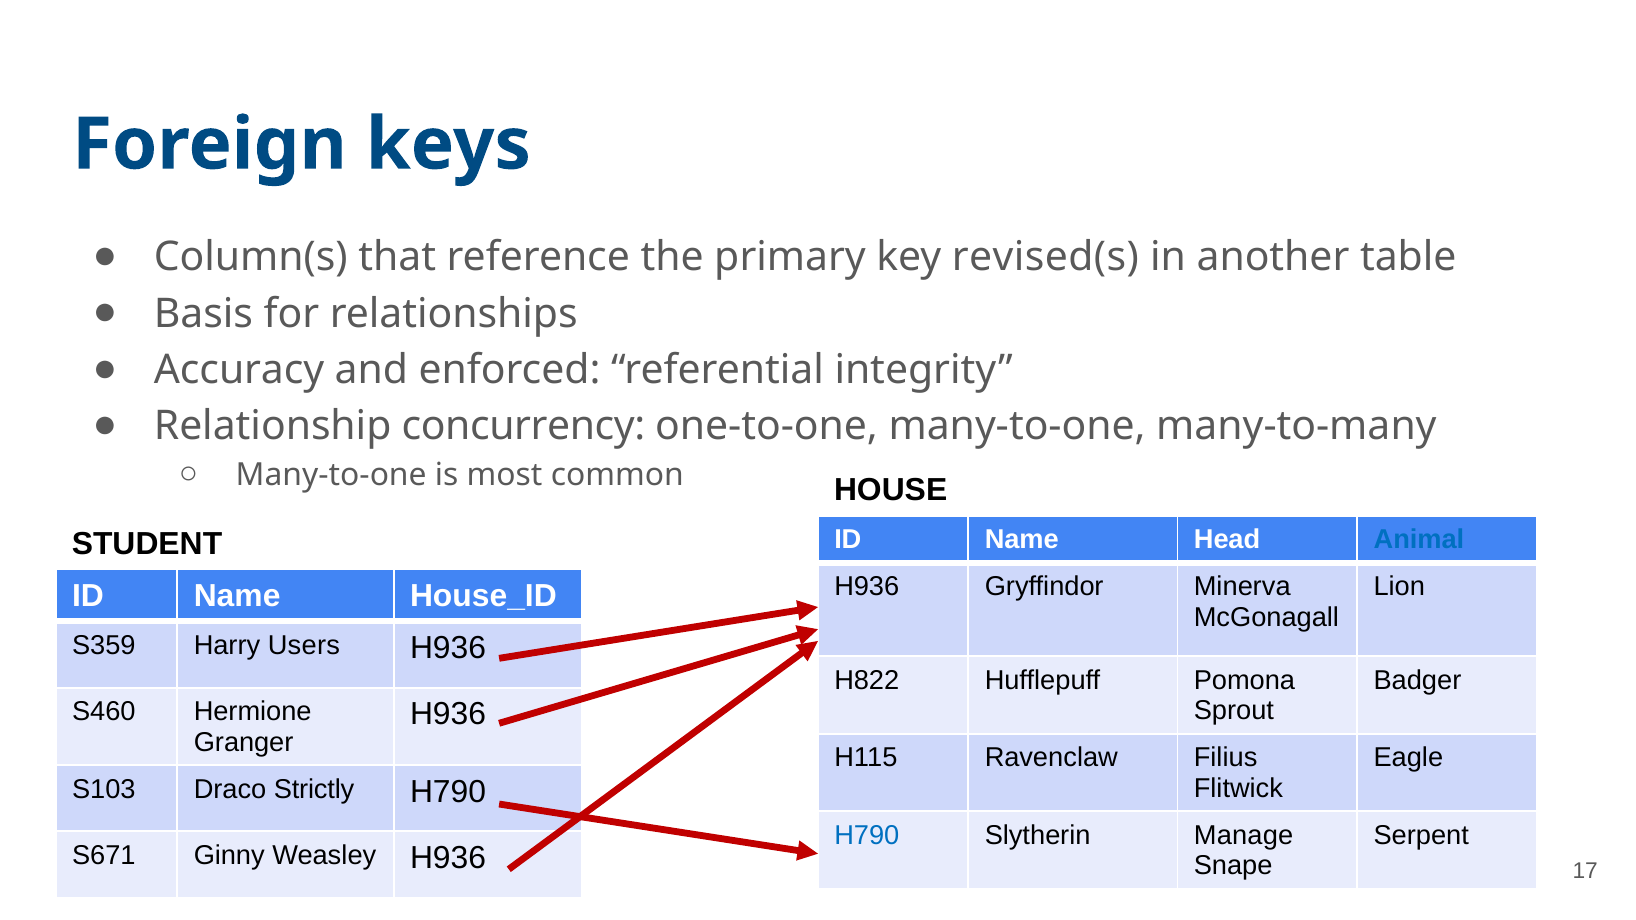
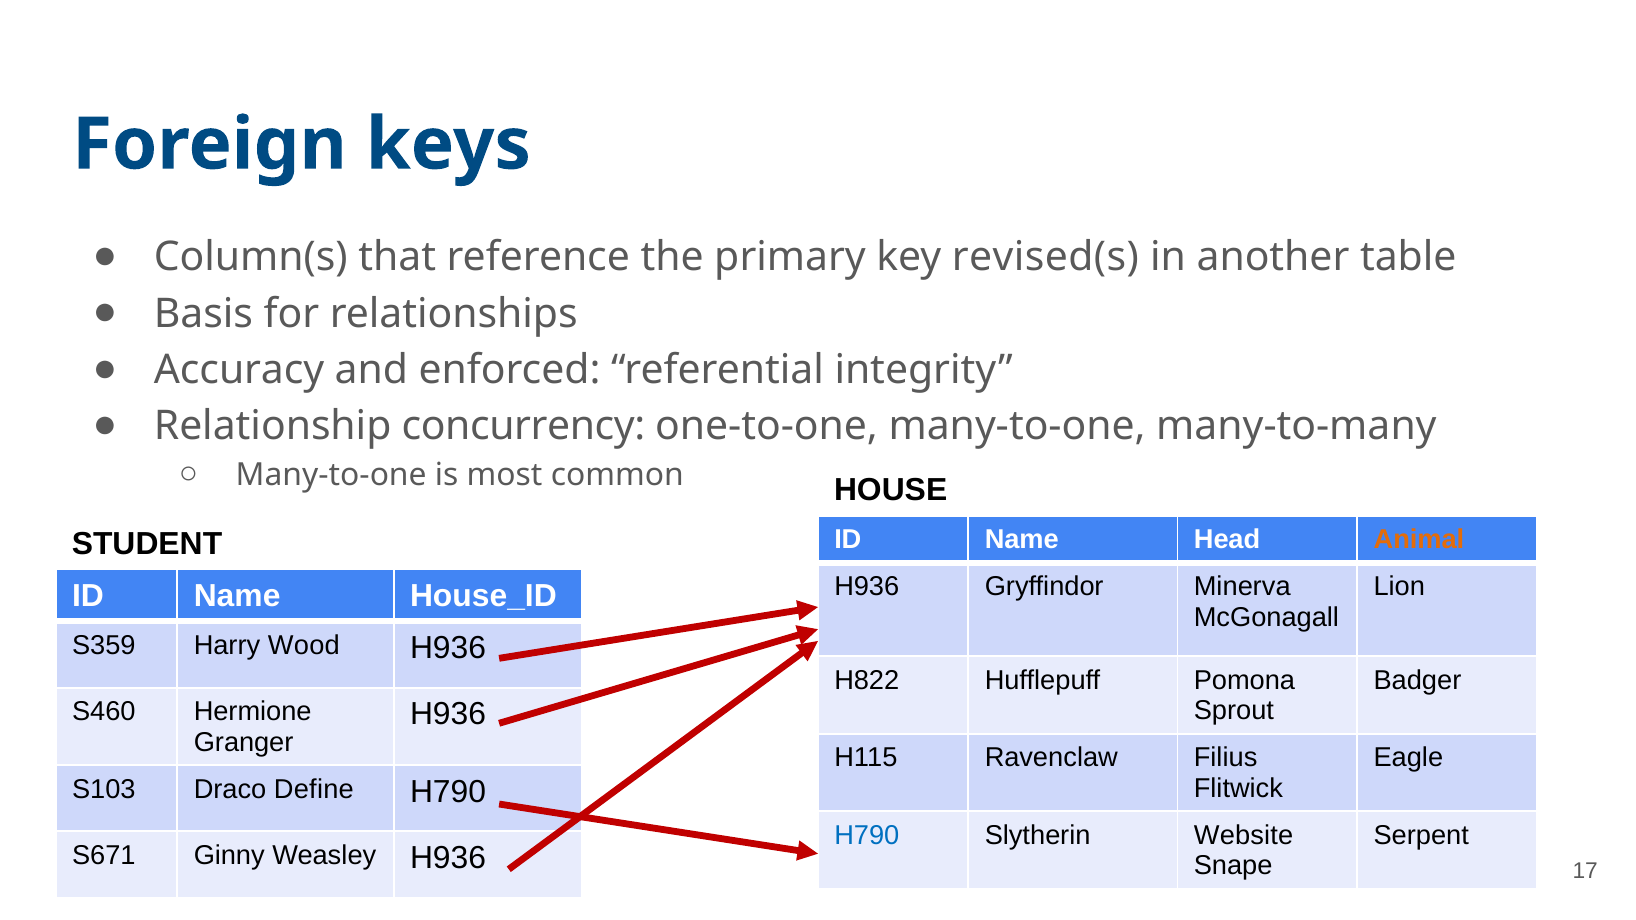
Animal colour: blue -> orange
Users: Users -> Wood
Strictly: Strictly -> Define
Manage: Manage -> Website
